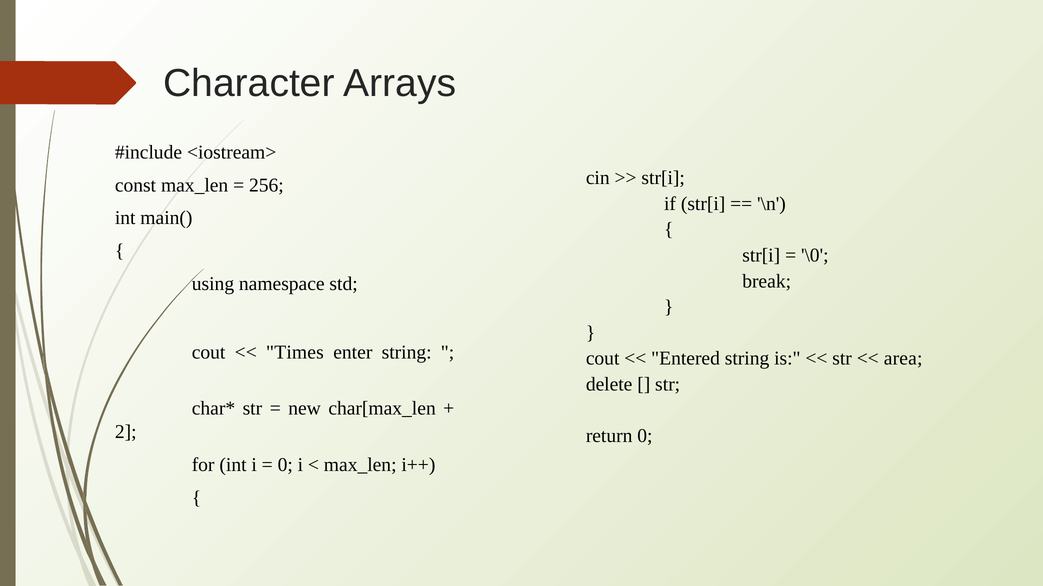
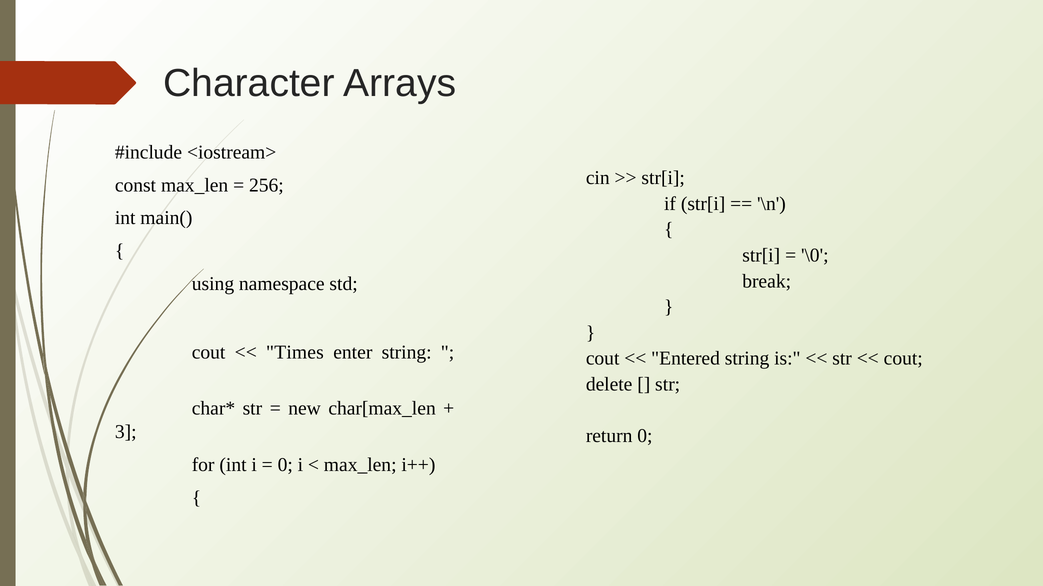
area at (903, 359): area -> cout
2: 2 -> 3
